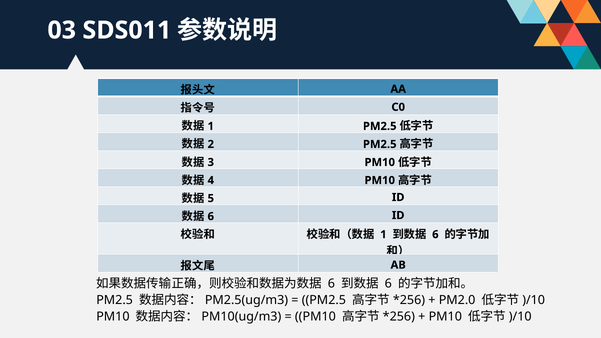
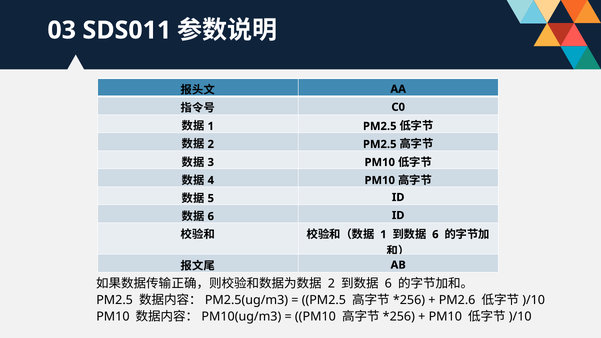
6 at (331, 283): 6 -> 2
PM2.0: PM2.0 -> PM2.6
